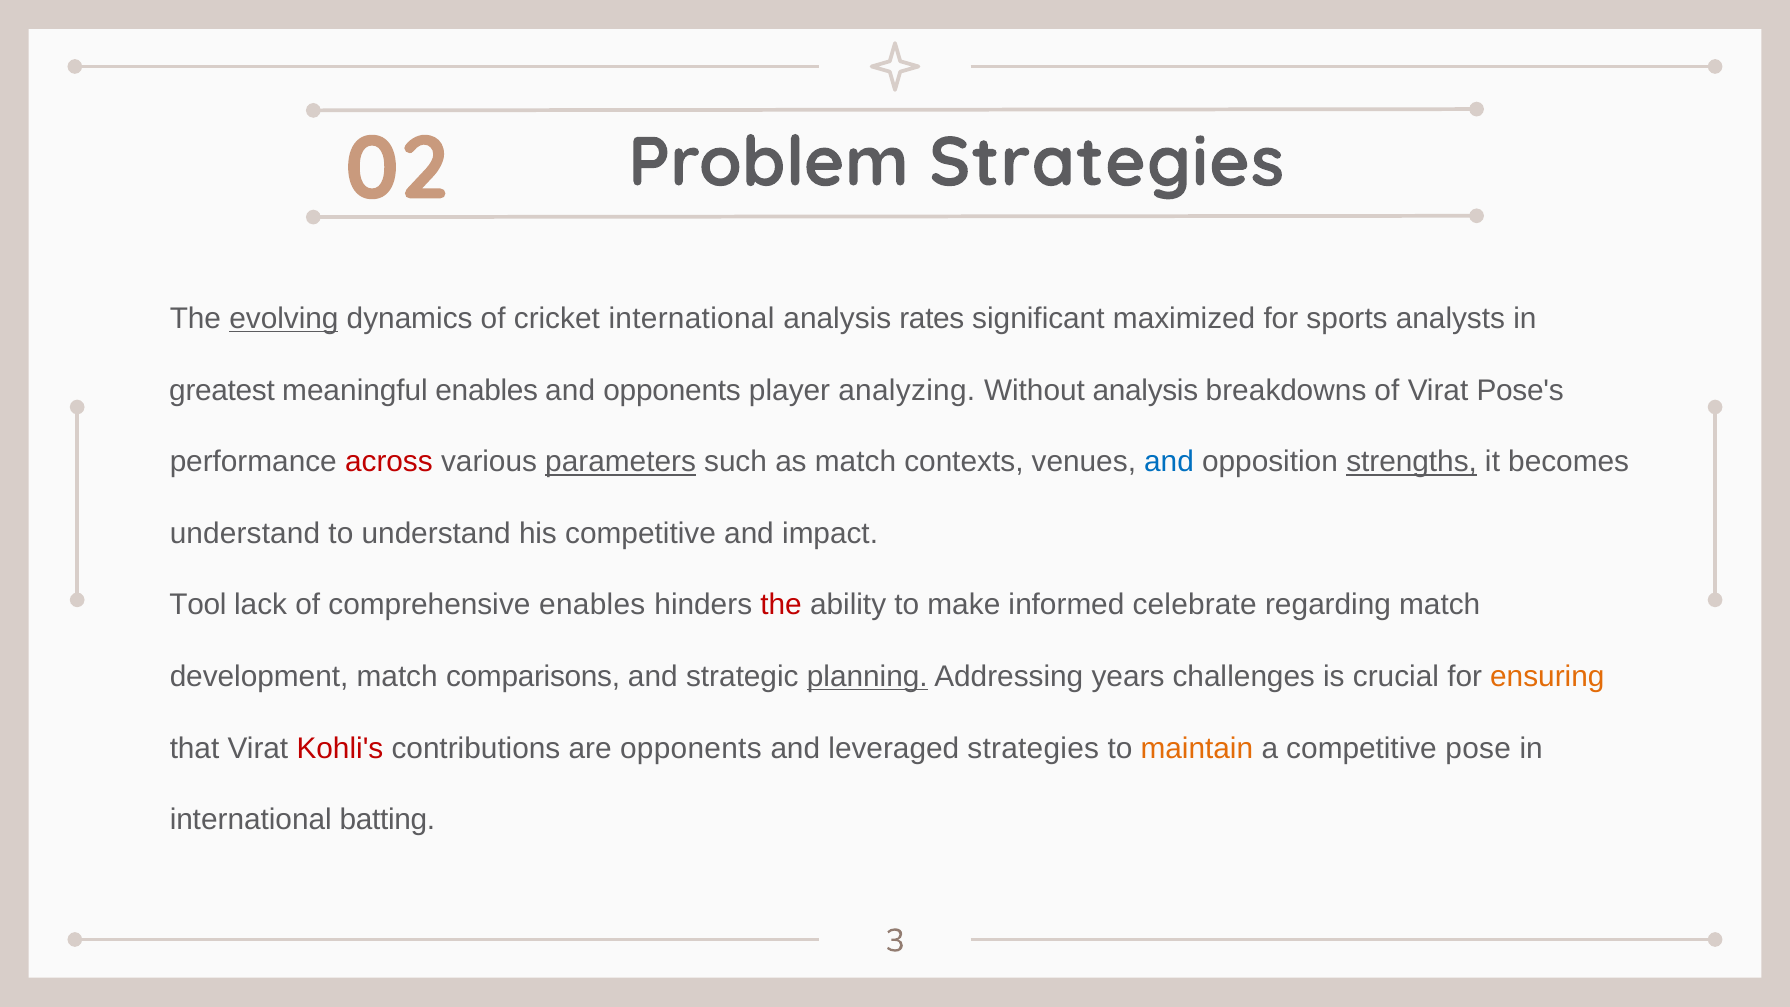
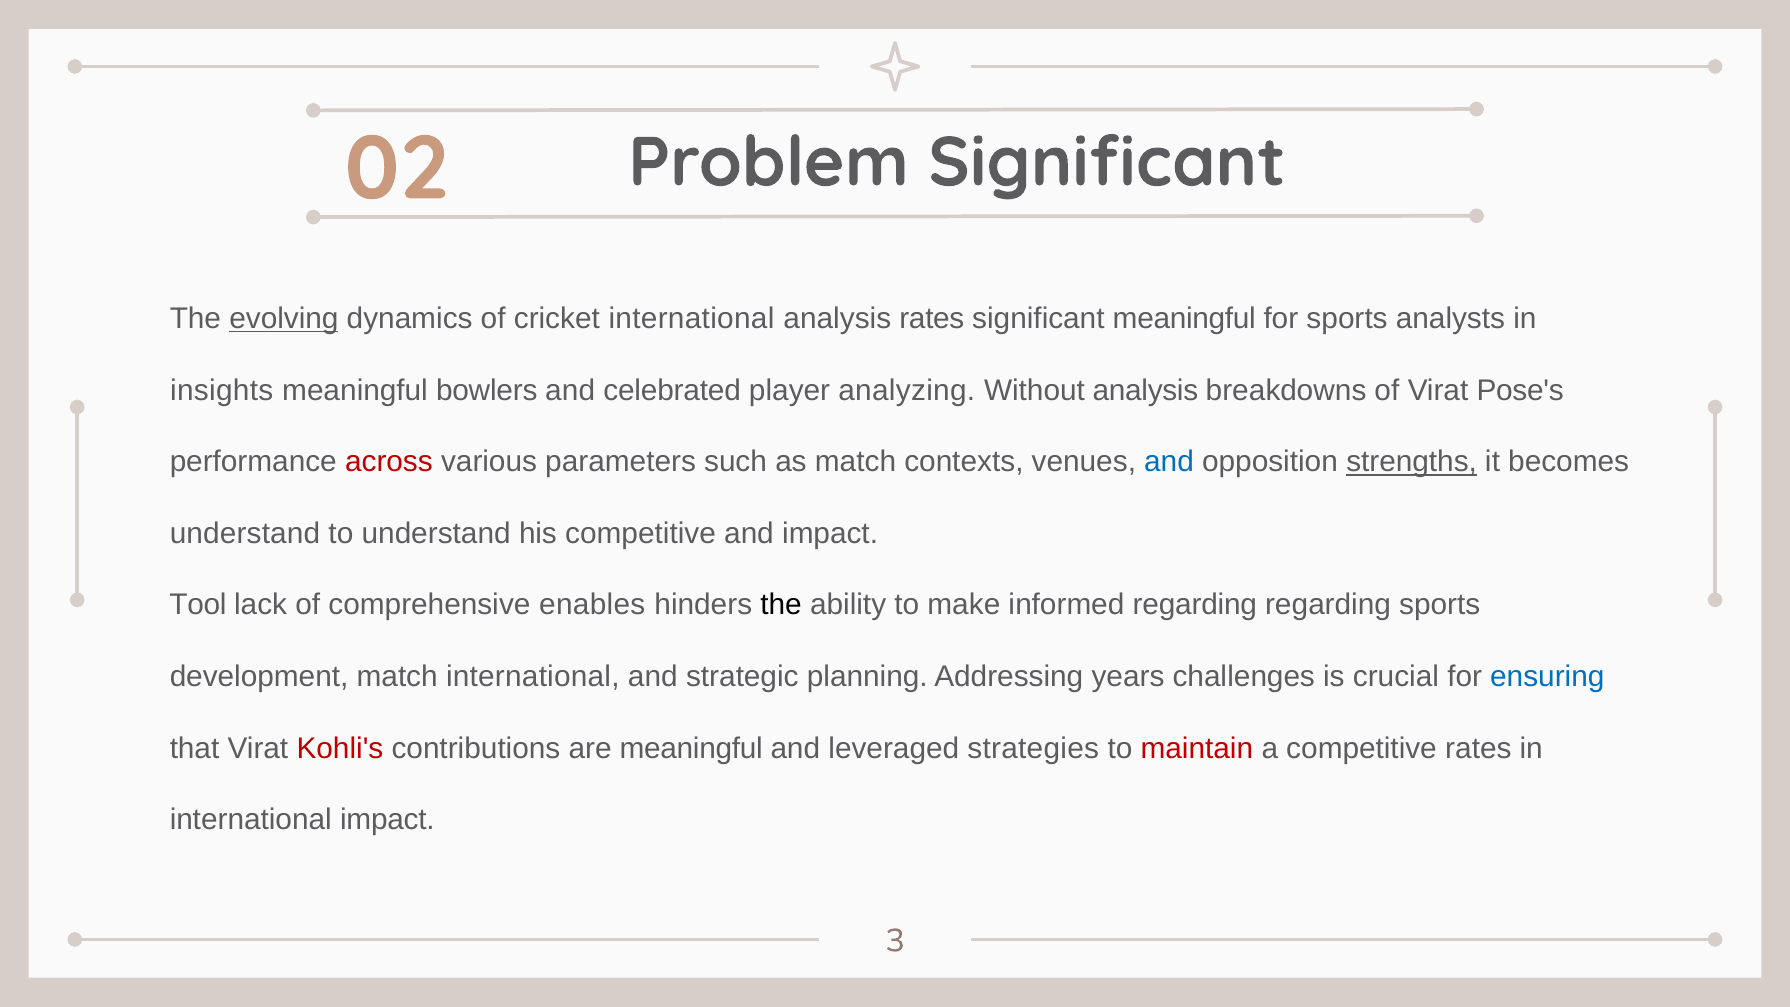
Problem Strategies: Strategies -> Significant
significant maximized: maximized -> meaningful
greatest: greatest -> insights
meaningful enables: enables -> bowlers
and opponents: opponents -> celebrated
parameters underline: present -> none
the at (781, 605) colour: red -> black
informed celebrate: celebrate -> regarding
regarding match: match -> sports
match comparisons: comparisons -> international
planning underline: present -> none
ensuring colour: orange -> blue
are opponents: opponents -> meaningful
maintain colour: orange -> red
competitive pose: pose -> rates
international batting: batting -> impact
